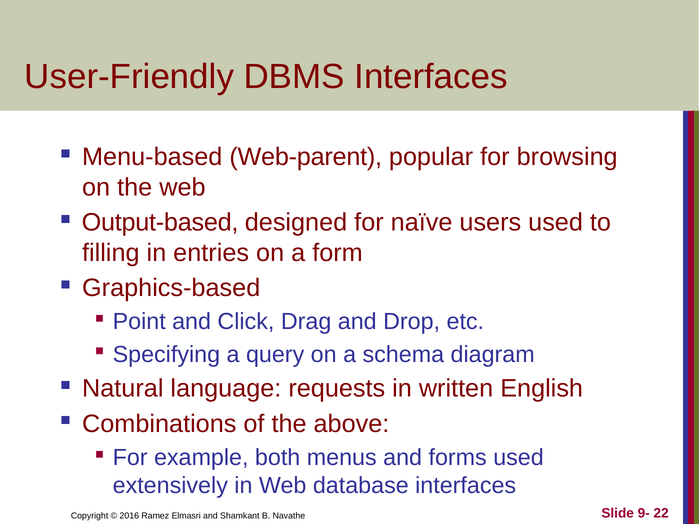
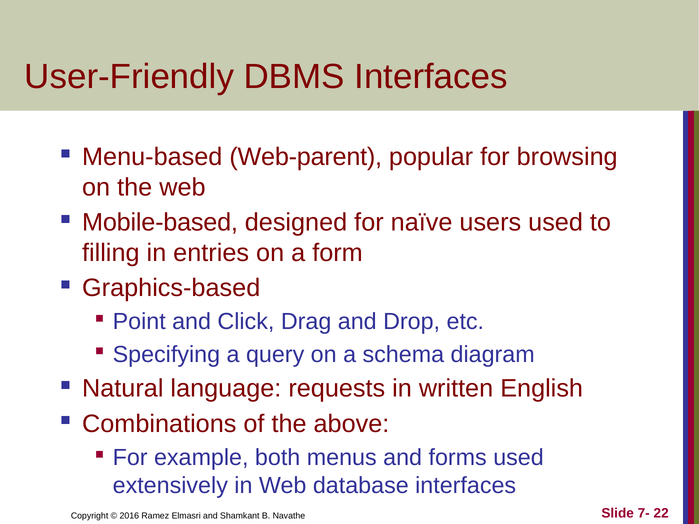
Output-based: Output-based -> Mobile-based
9-: 9- -> 7-
